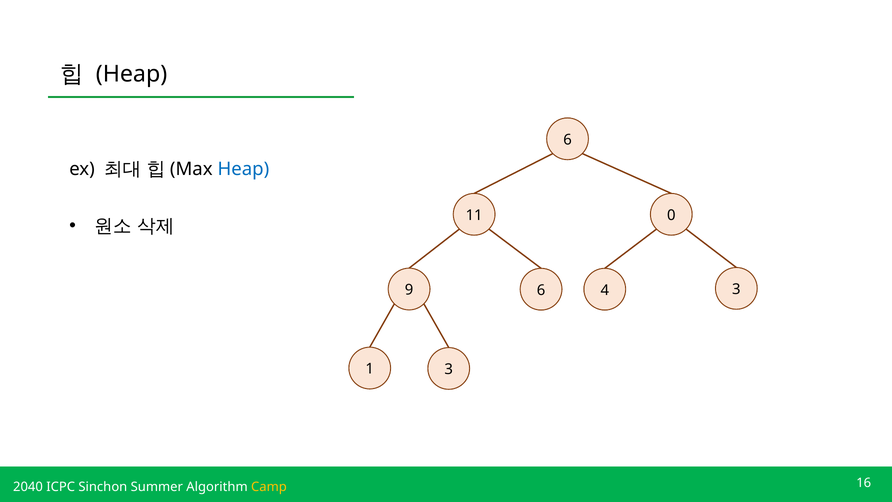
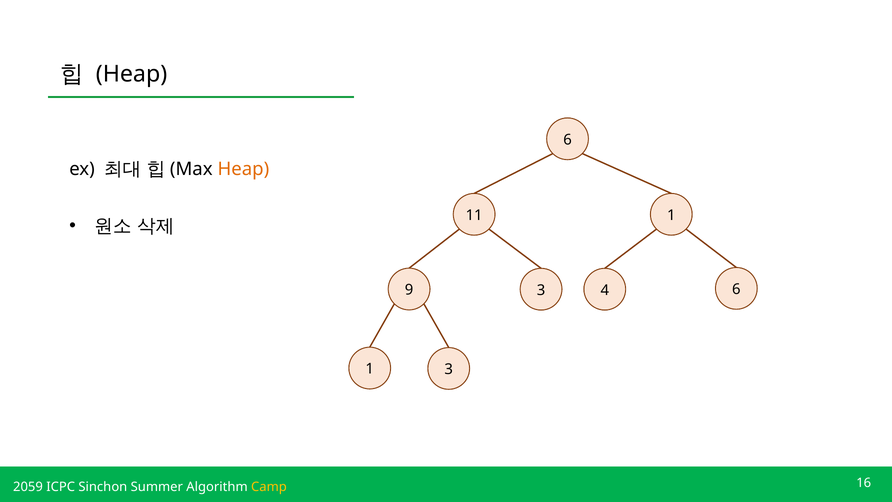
Heap at (243, 169) colour: blue -> orange
11 0: 0 -> 1
9 6: 6 -> 3
4 3: 3 -> 6
2040: 2040 -> 2059
